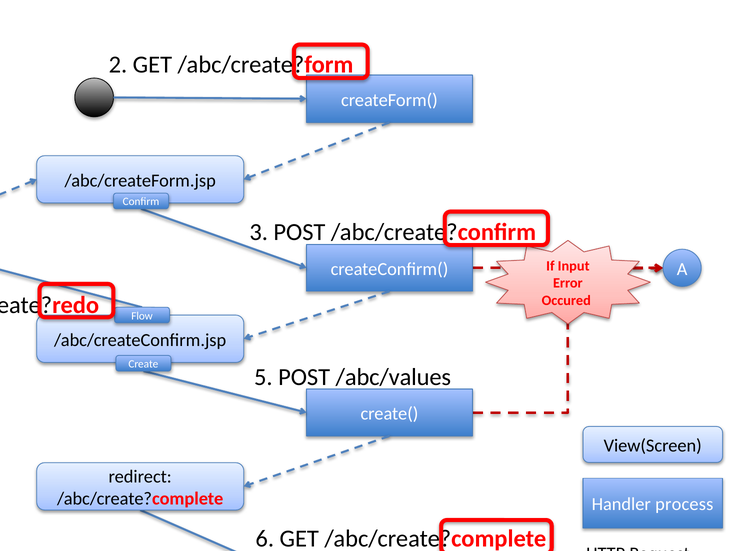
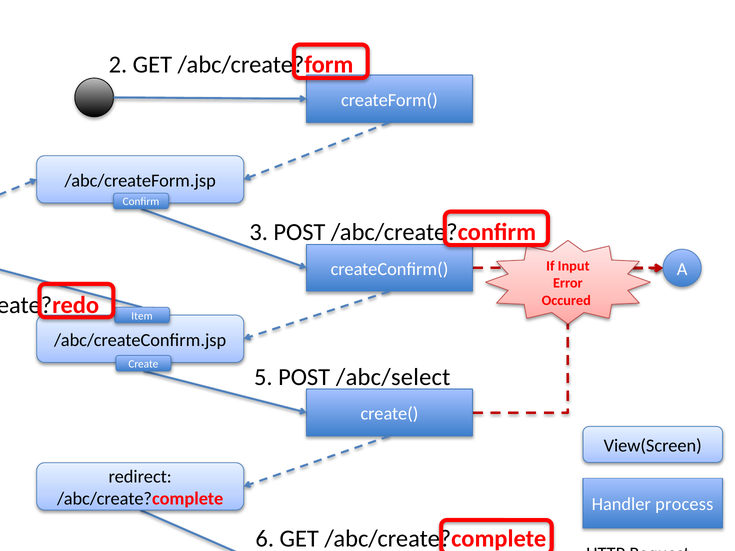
Flow: Flow -> Item
/abc/values: /abc/values -> /abc/select
